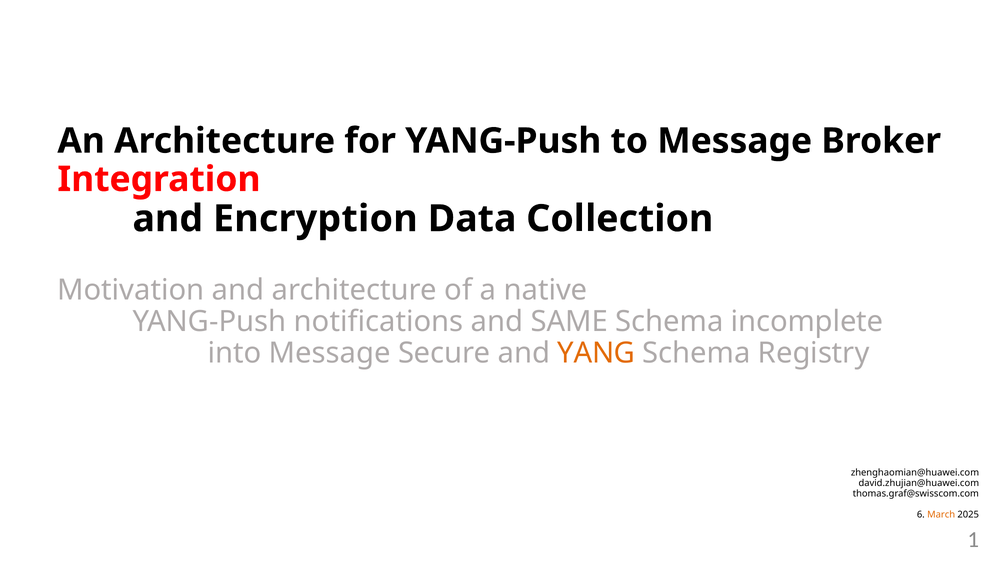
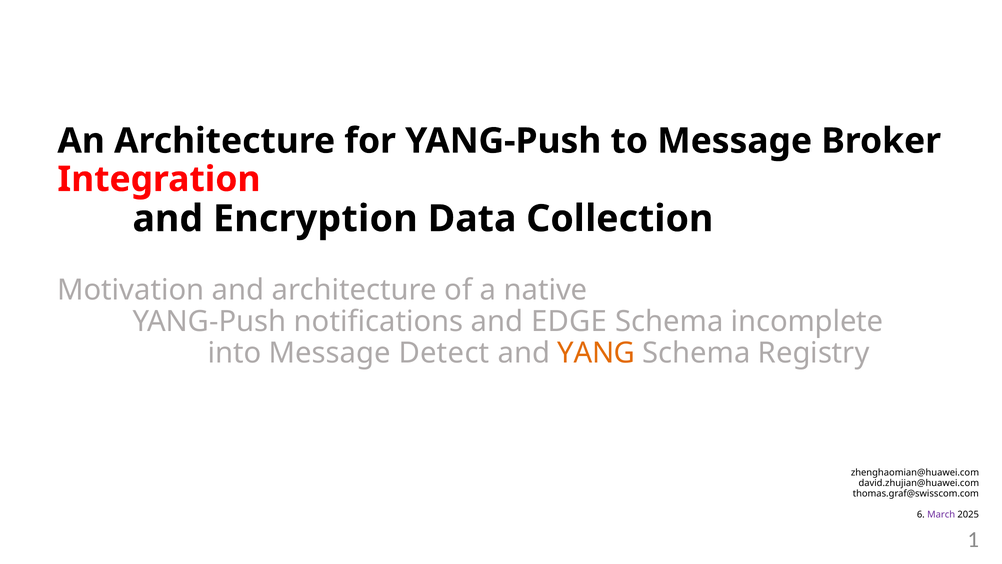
SAME: SAME -> EDGE
Secure: Secure -> Detect
March colour: orange -> purple
